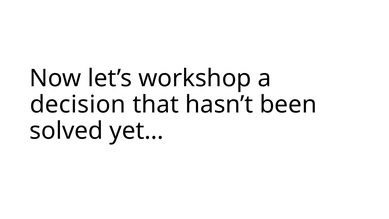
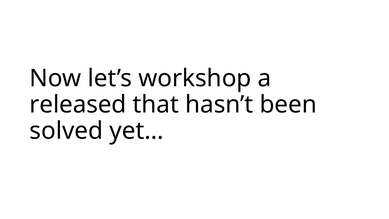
decision: decision -> released
